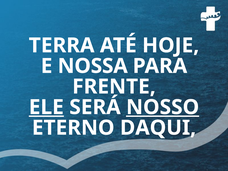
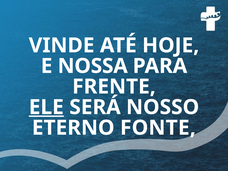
TERRA: TERRA -> VINDE
NOSSO underline: present -> none
DAQUI: DAQUI -> FONTE
